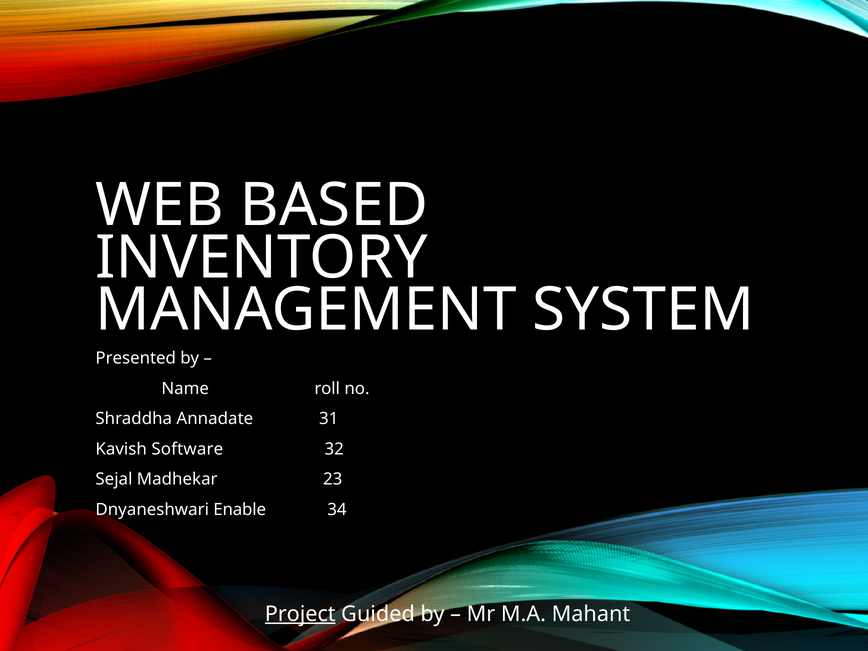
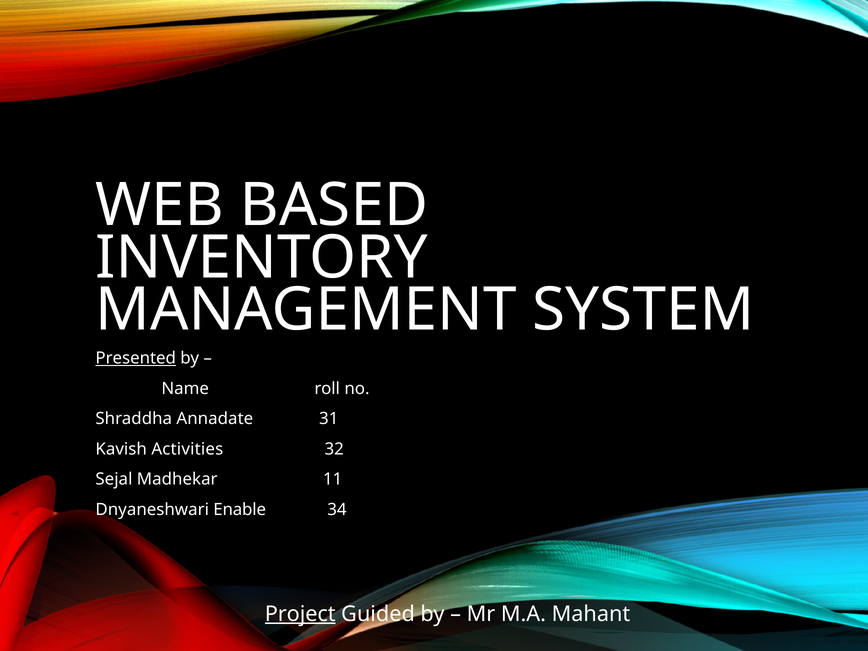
Presented underline: none -> present
Software: Software -> Activities
23: 23 -> 11
